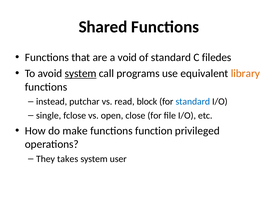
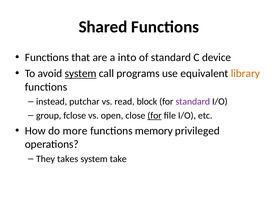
void: void -> into
filedes: filedes -> device
standard at (193, 102) colour: blue -> purple
single: single -> group
for at (155, 116) underline: none -> present
make: make -> more
function: function -> memory
user: user -> take
